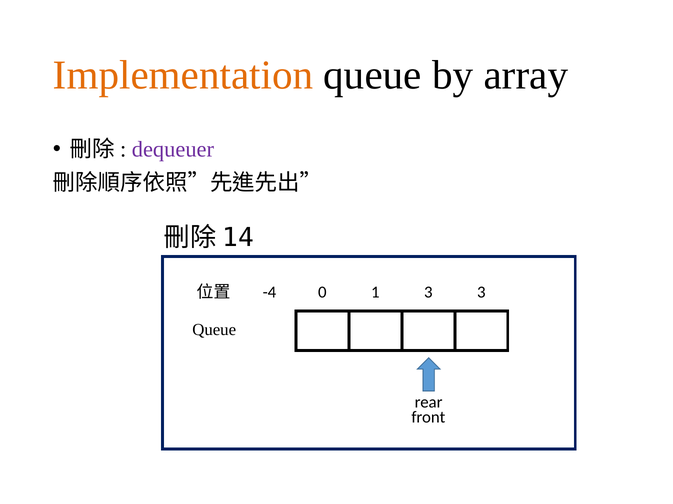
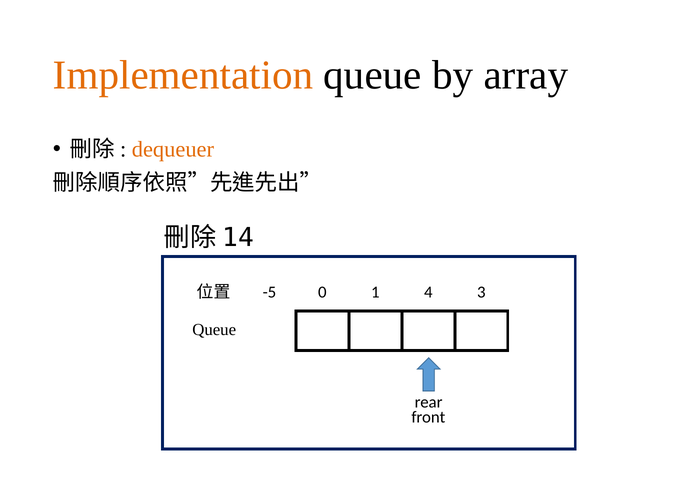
dequeuer colour: purple -> orange
-4: -4 -> -5
1 3: 3 -> 4
